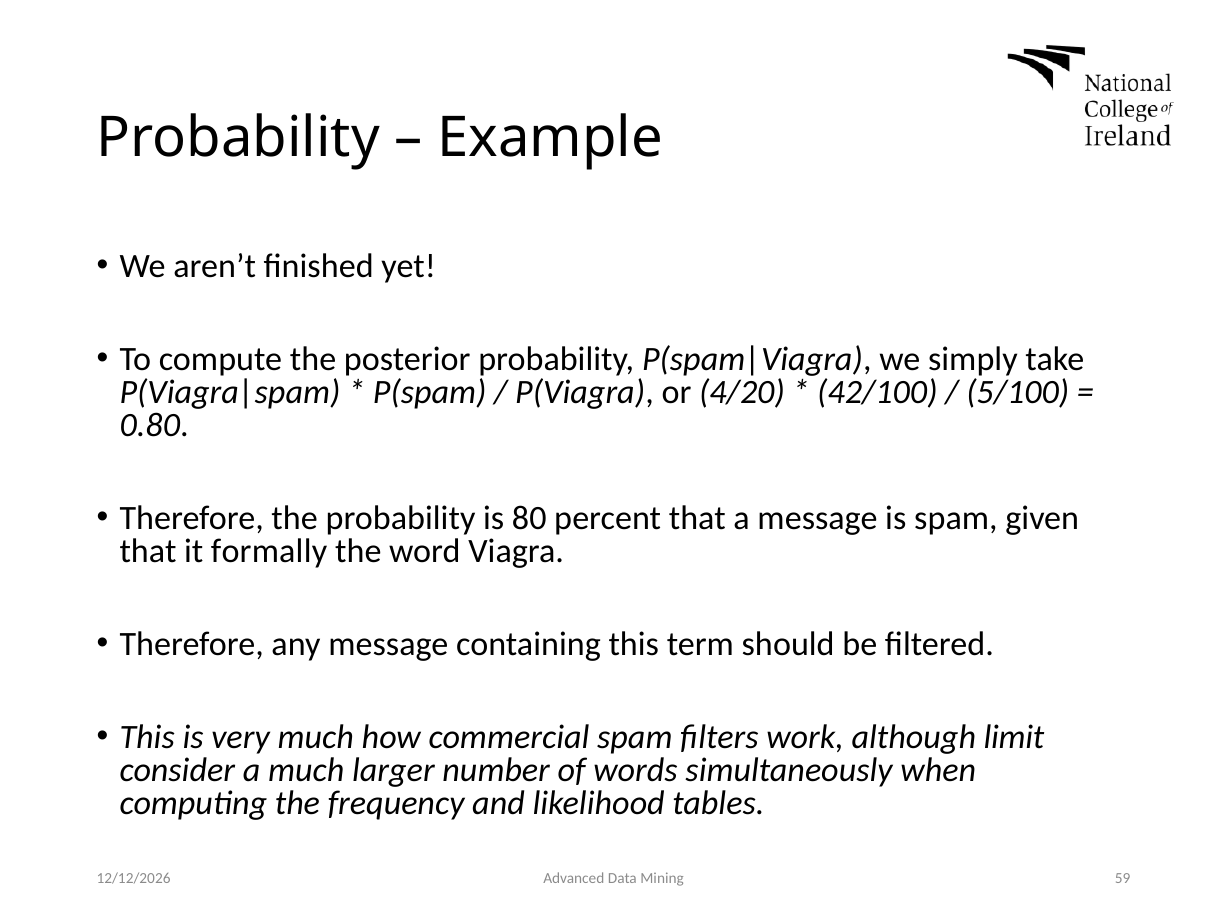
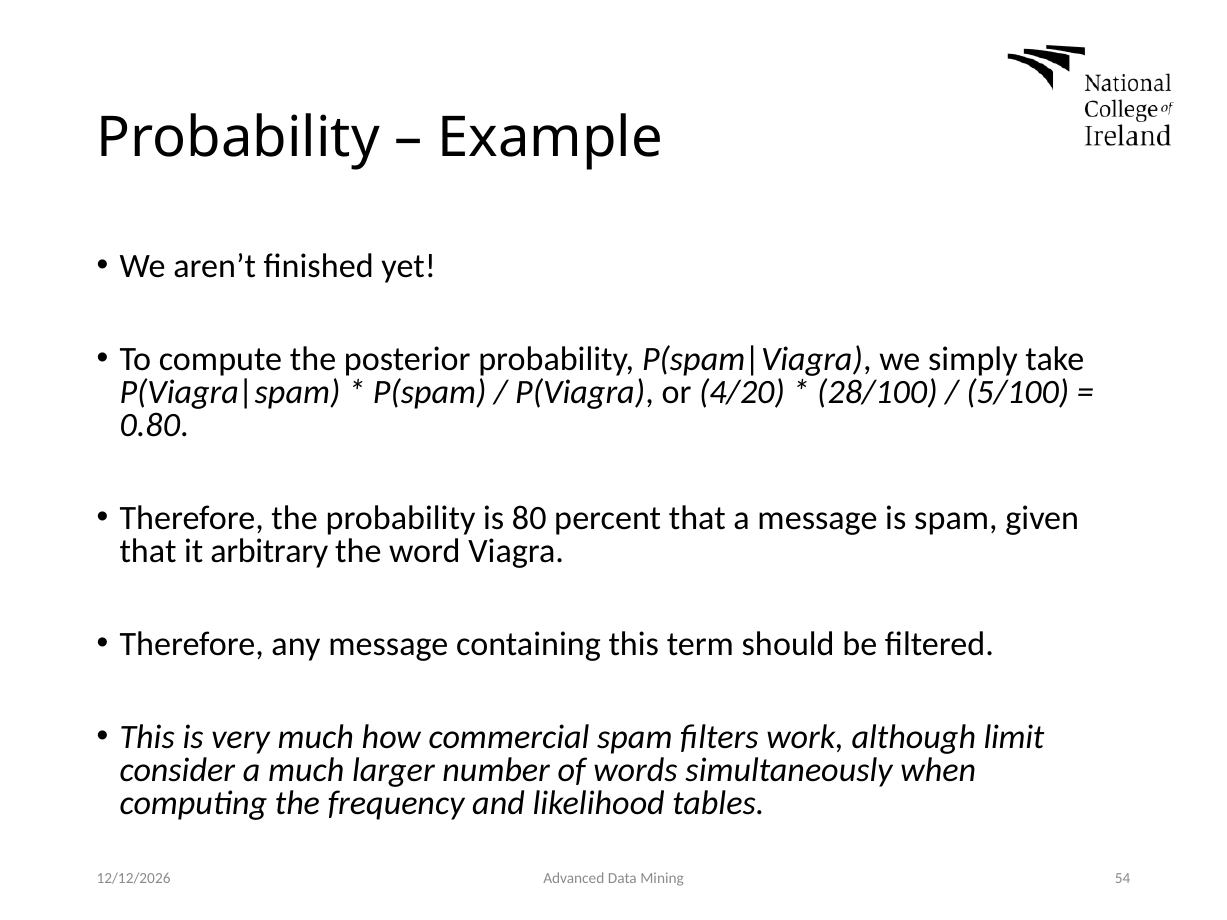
42/100: 42/100 -> 28/100
formally: formally -> arbitrary
59: 59 -> 54
